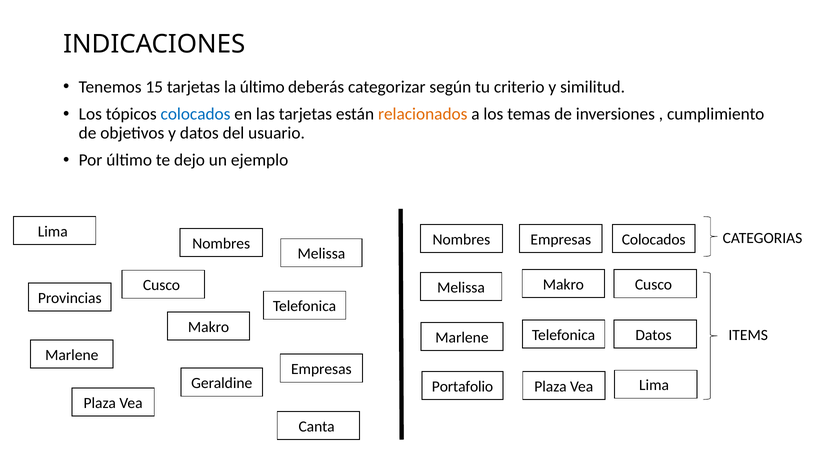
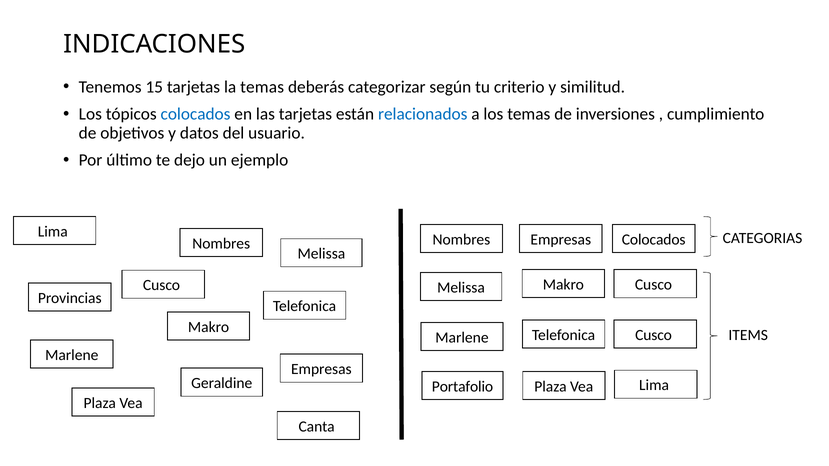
la último: último -> temas
relacionados colour: orange -> blue
Datos at (654, 335): Datos -> Cusco
